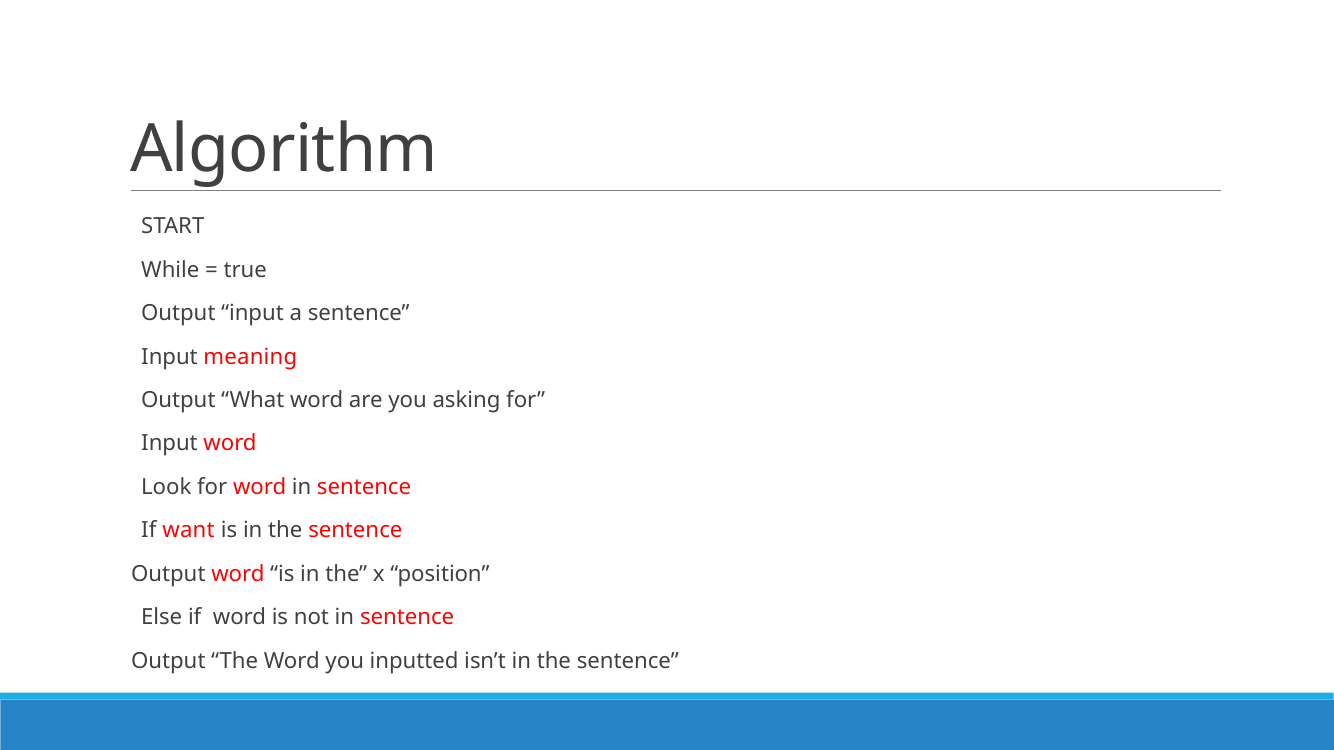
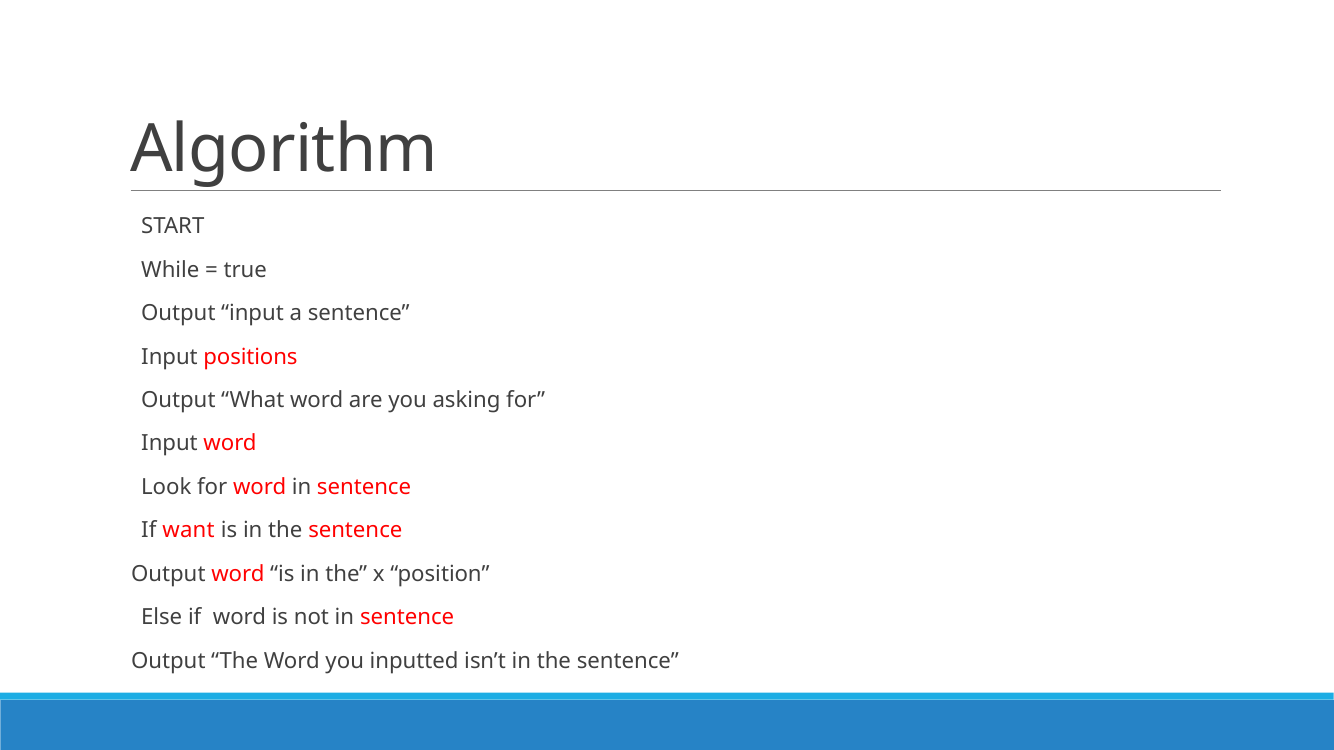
meaning: meaning -> positions
